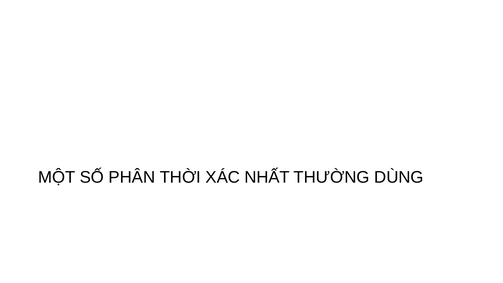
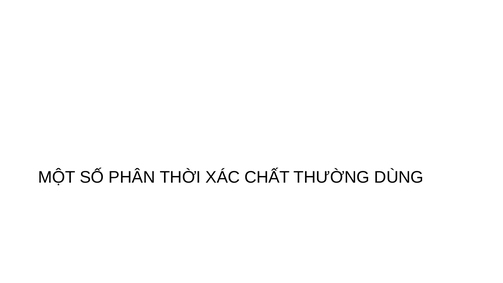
NHẤT: NHẤT -> CHẤT
